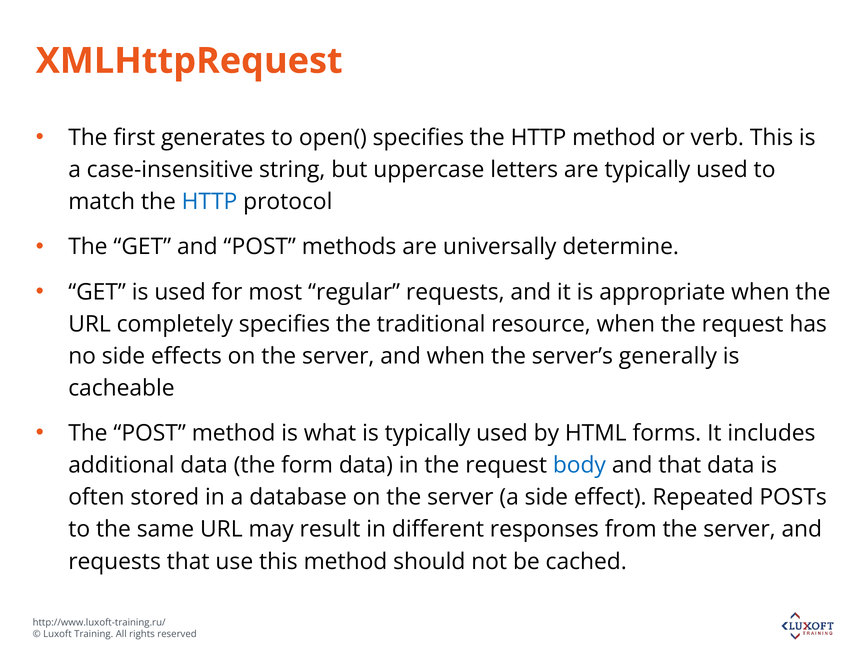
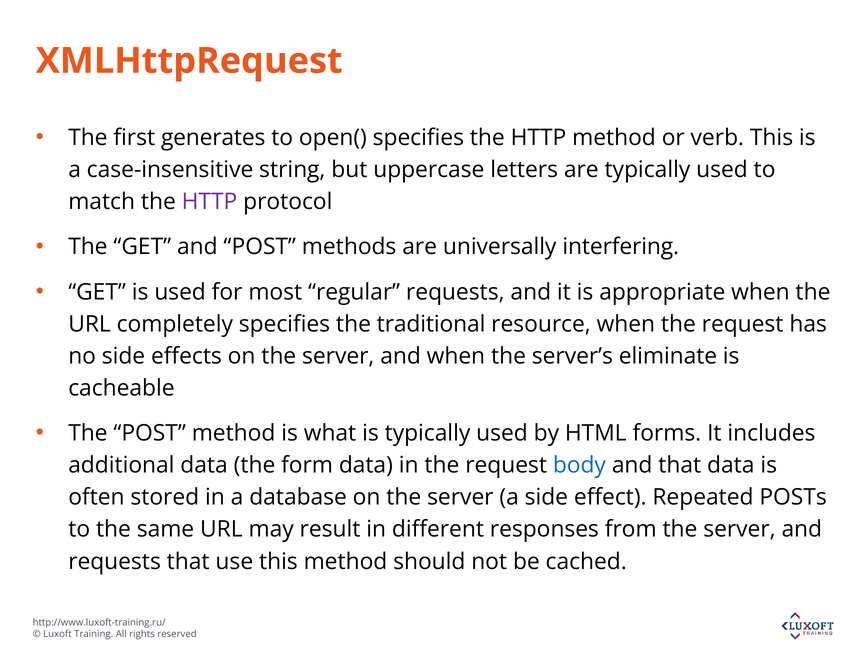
HTTP at (209, 202) colour: blue -> purple
determine: determine -> interfering
generally: generally -> eliminate
